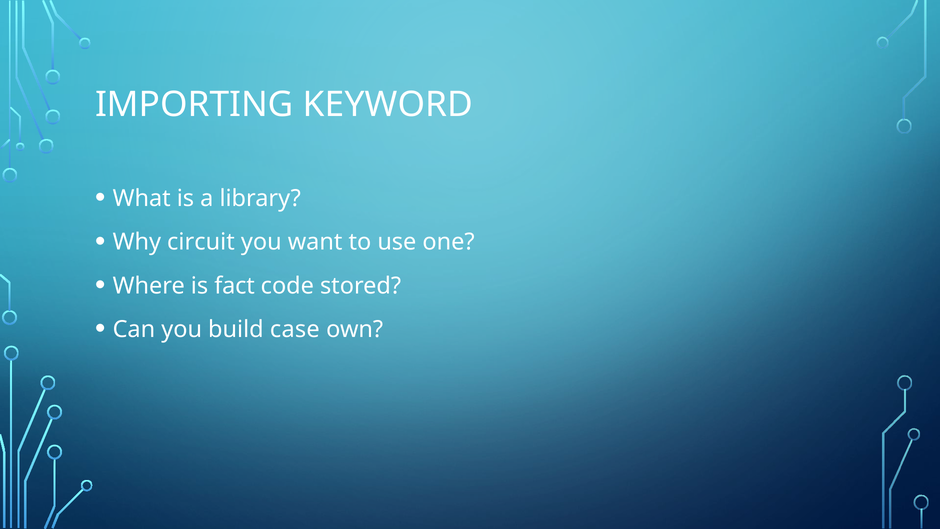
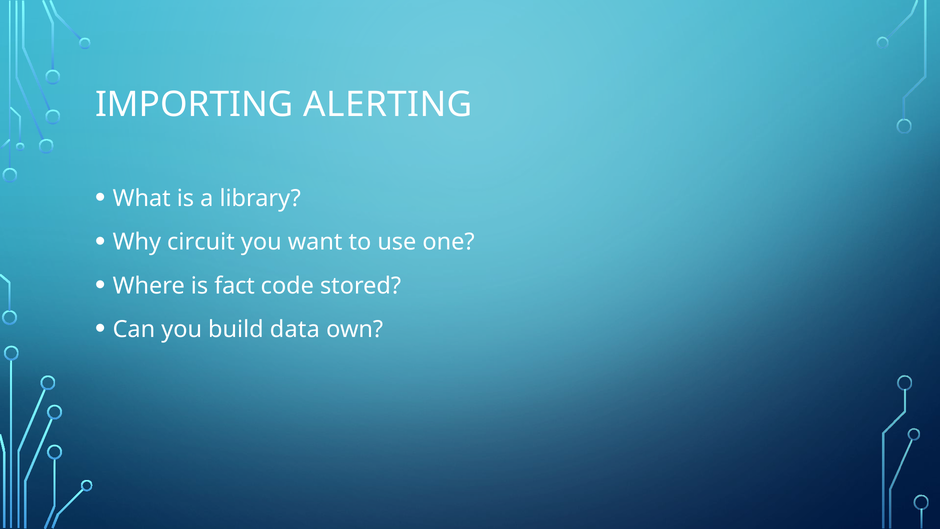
KEYWORD: KEYWORD -> ALERTING
case: case -> data
